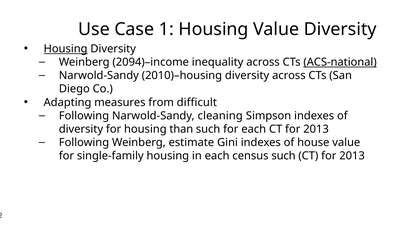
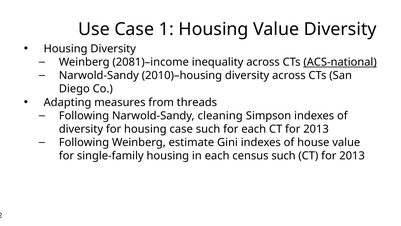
Housing at (66, 49) underline: present -> none
2094)–income: 2094)–income -> 2081)–income
difficult: difficult -> threads
housing than: than -> case
